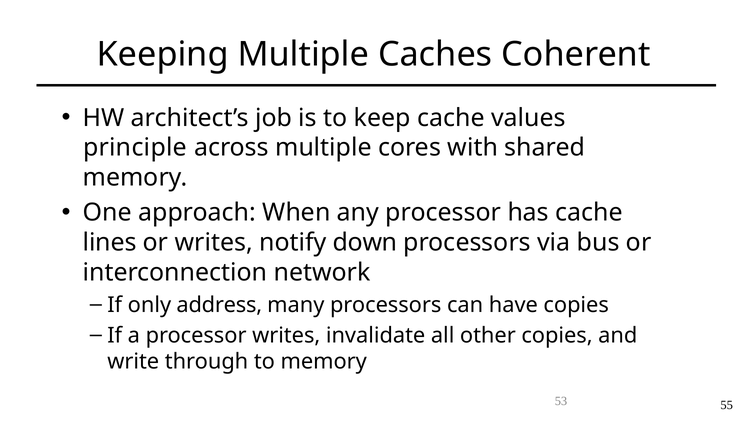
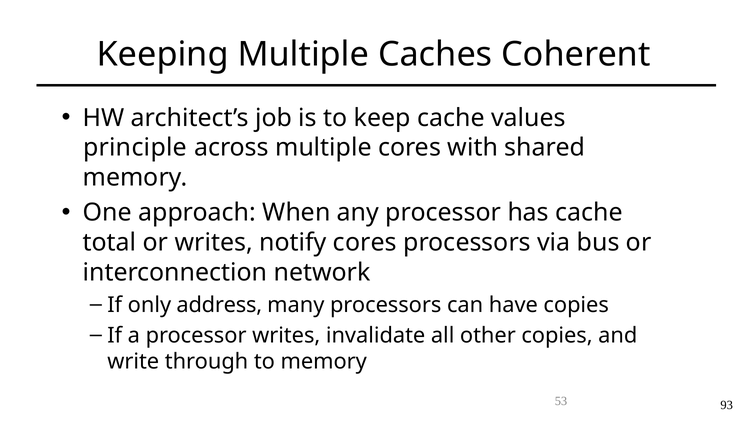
lines: lines -> total
notify down: down -> cores
55: 55 -> 93
